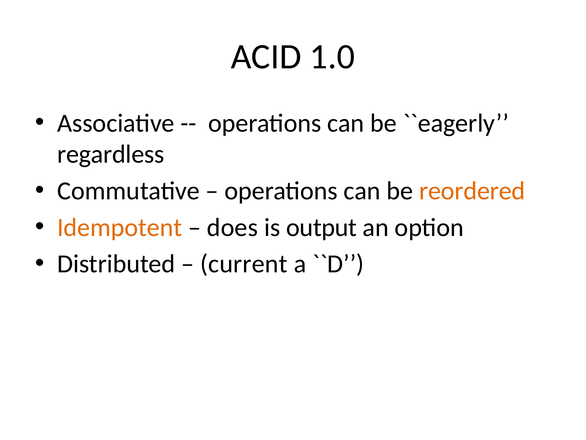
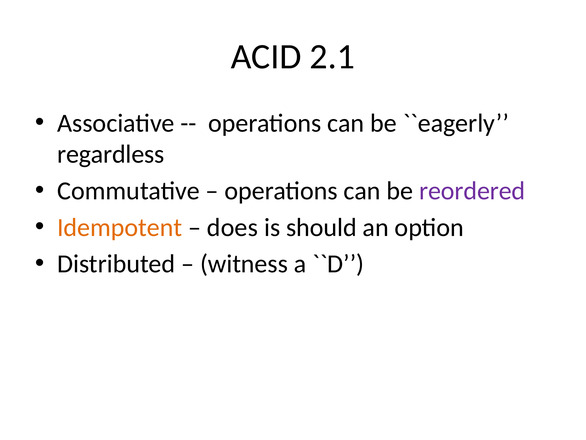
1.0: 1.0 -> 2.1
reordered colour: orange -> purple
output: output -> should
current: current -> witness
